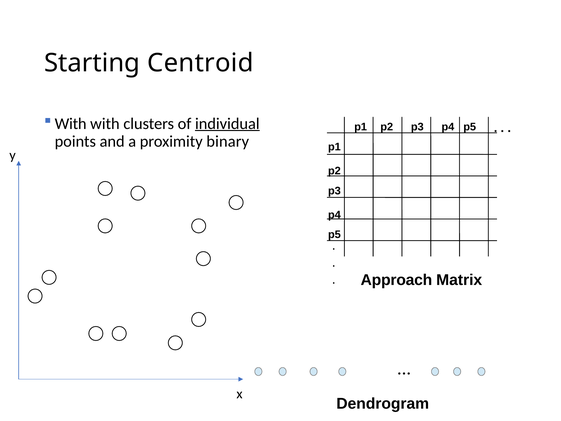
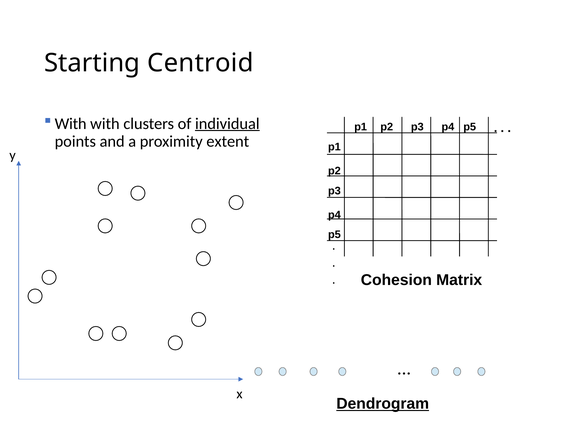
binary: binary -> extent
Approach: Approach -> Cohesion
Dendrogram underline: none -> present
